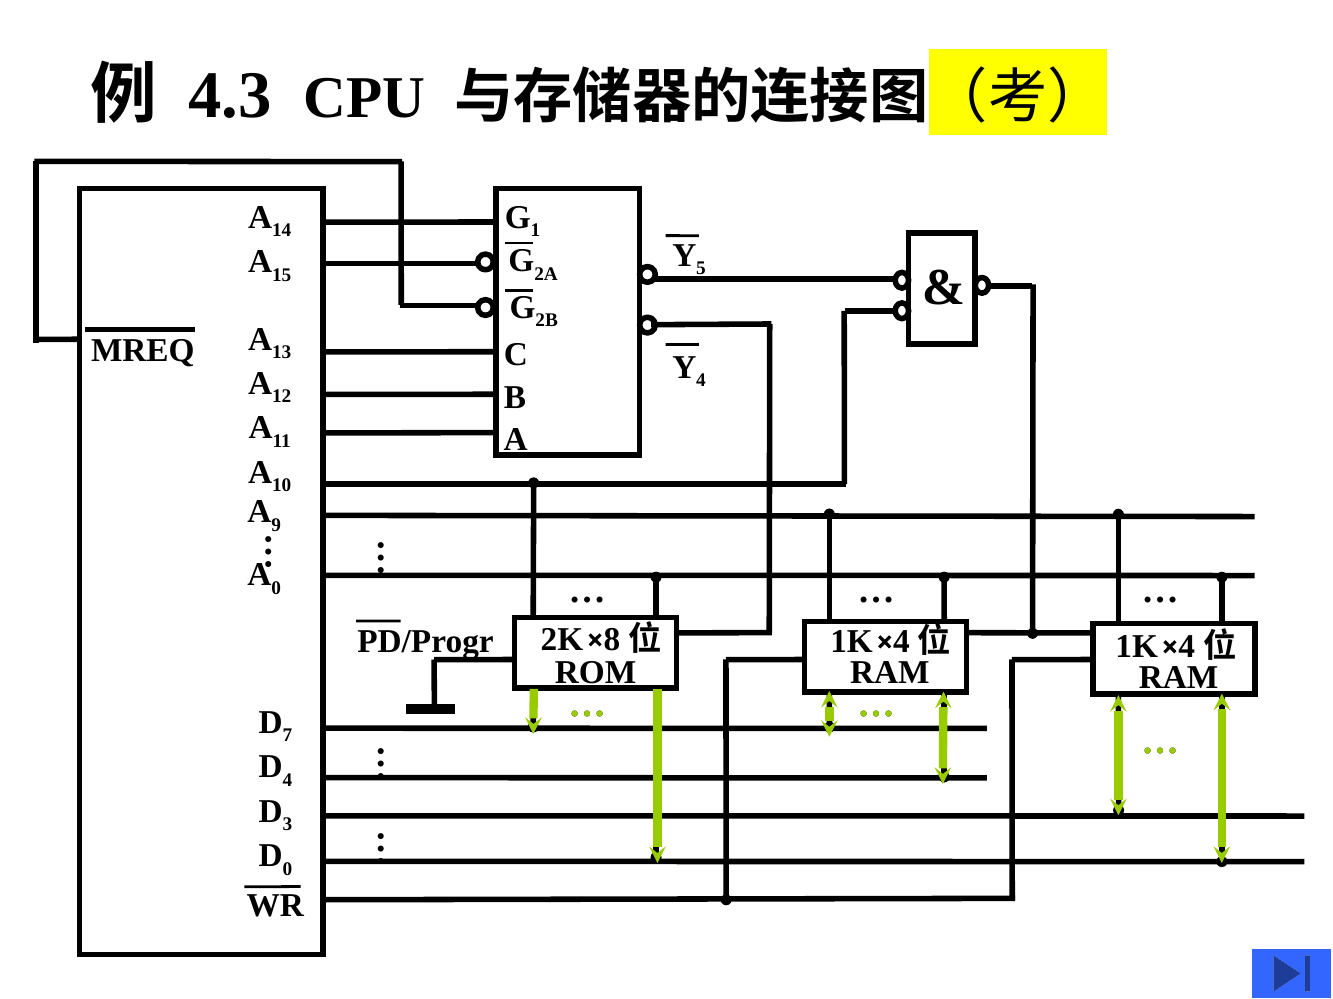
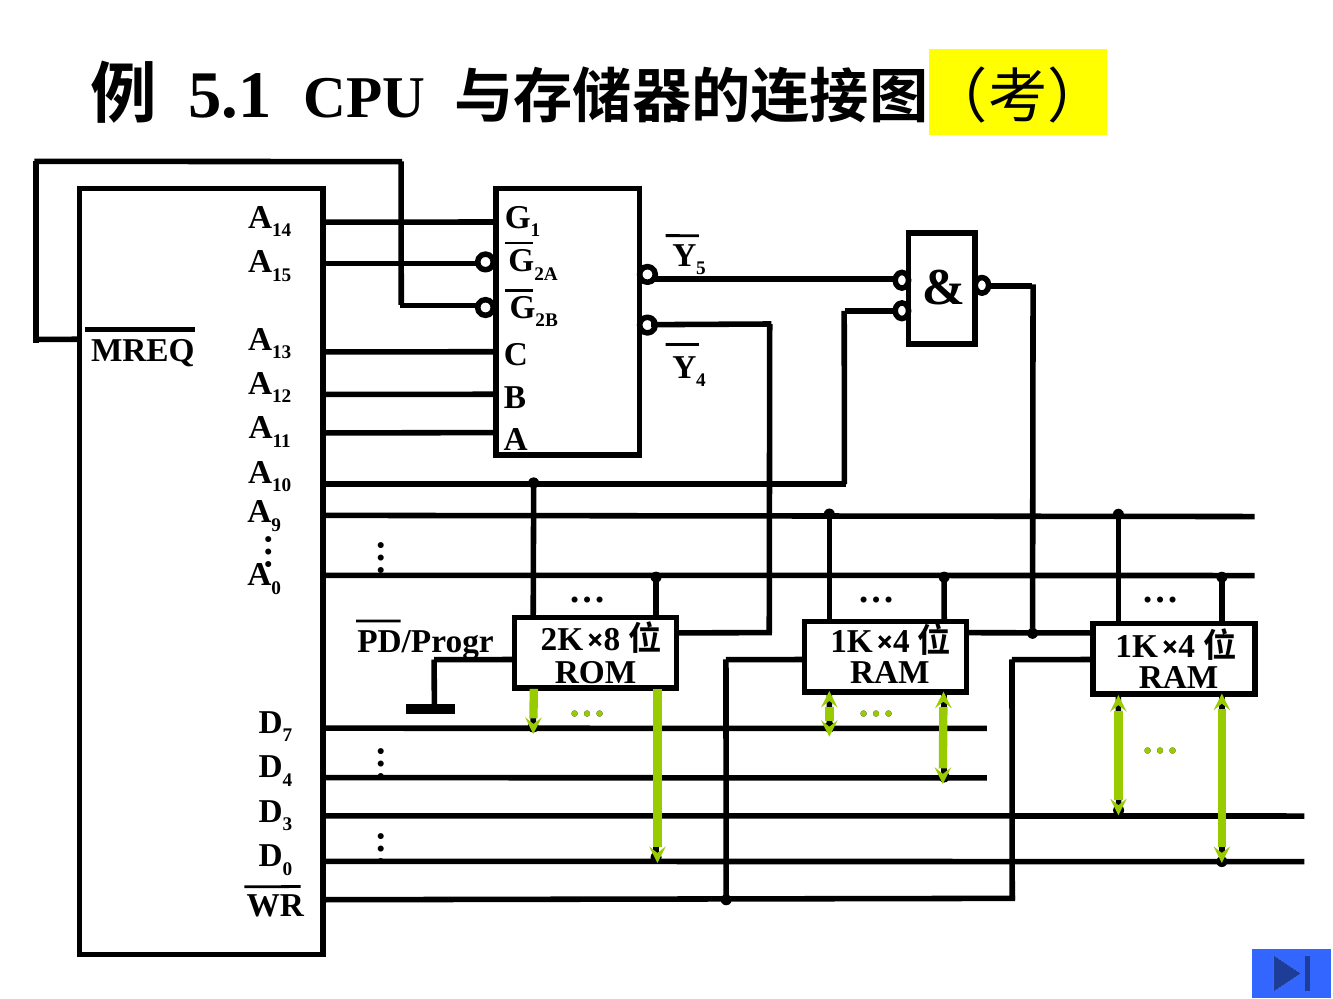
4.3: 4.3 -> 5.1
